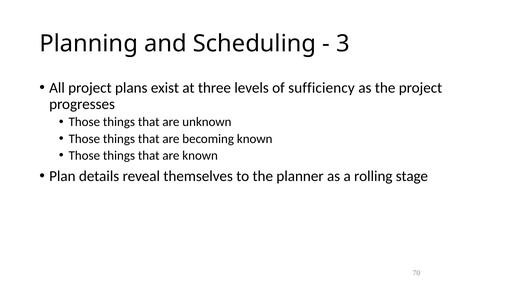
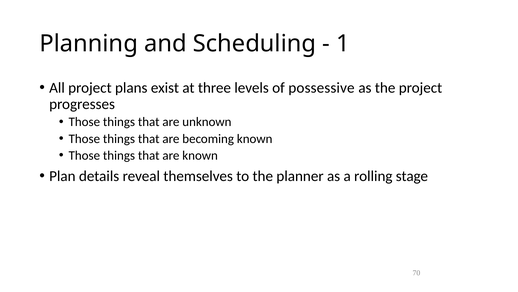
3: 3 -> 1
sufficiency: sufficiency -> possessive
